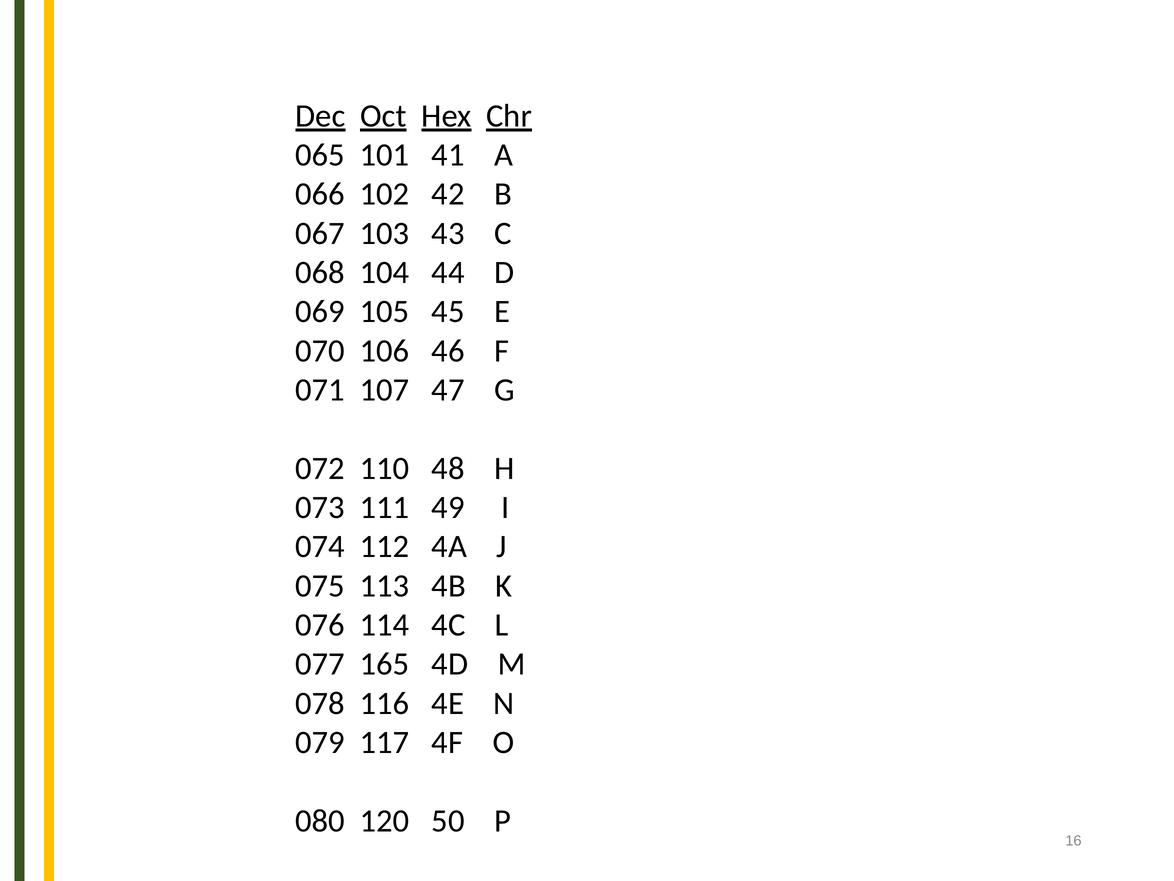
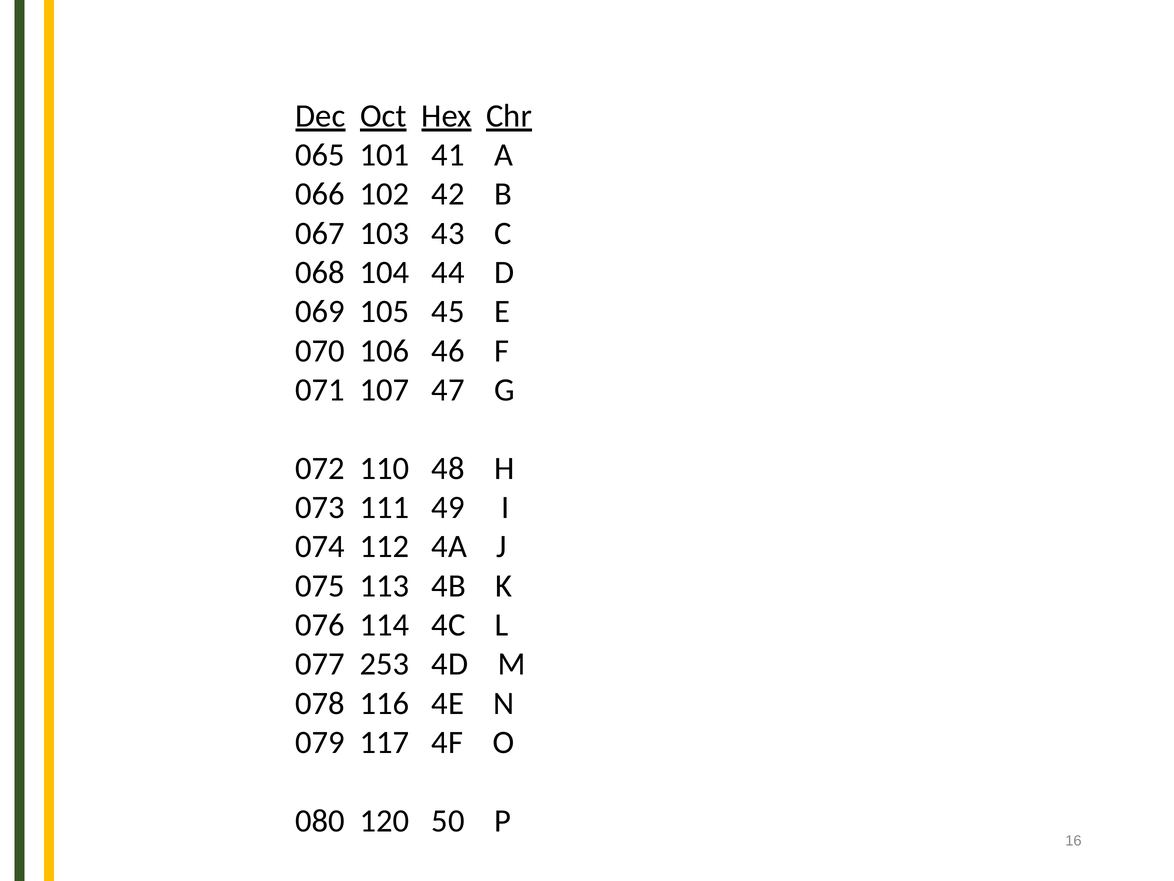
165: 165 -> 253
